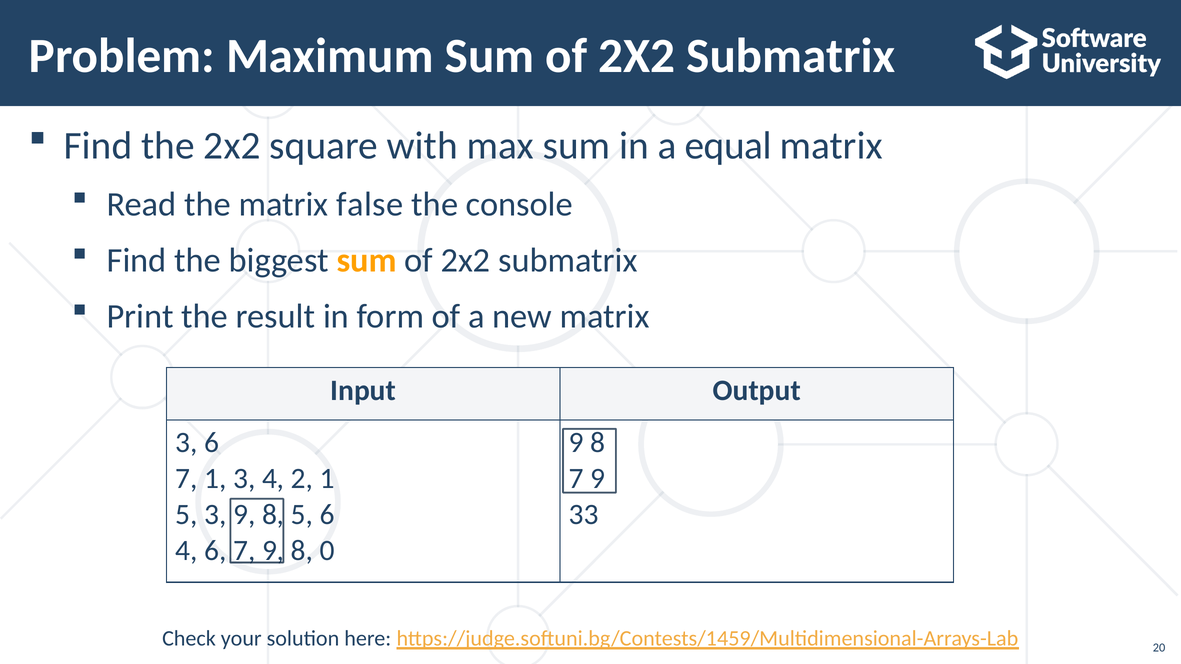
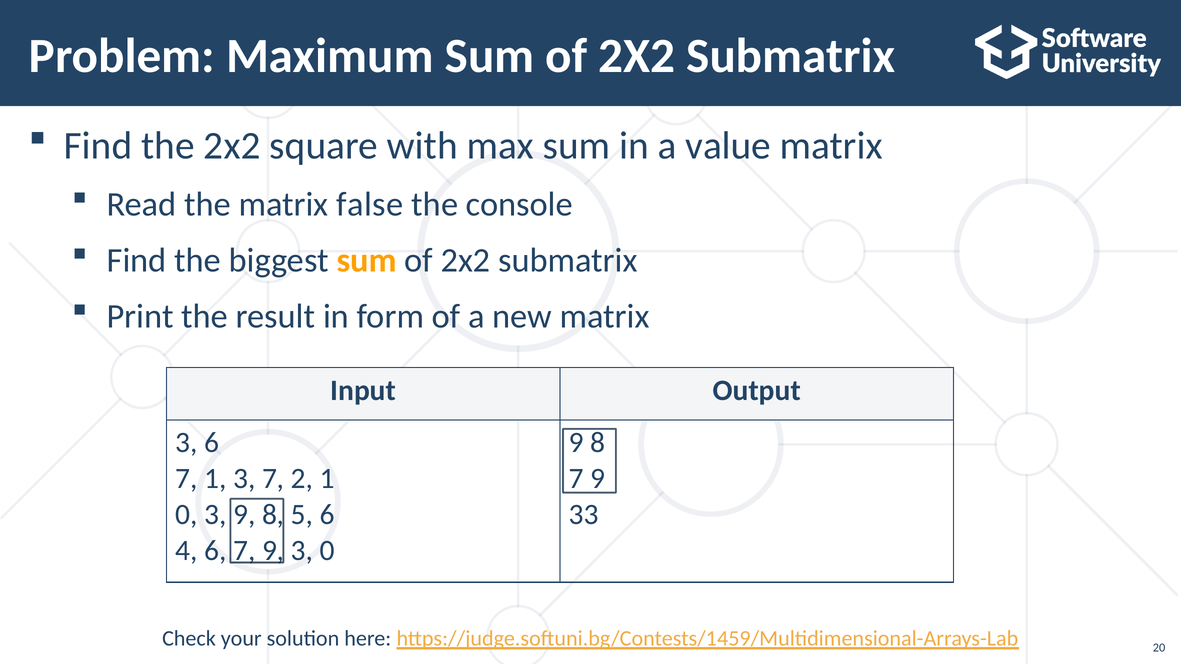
equal: equal -> value
3 4: 4 -> 7
5 at (186, 515): 5 -> 0
8 at (302, 551): 8 -> 3
